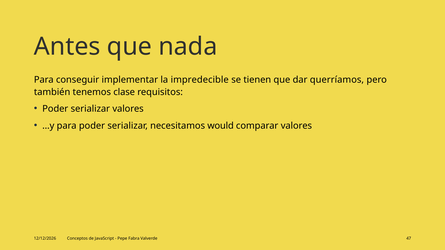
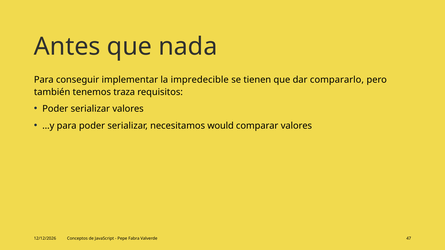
querríamos: querríamos -> compararlo
clase: clase -> traza
